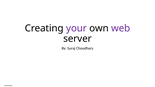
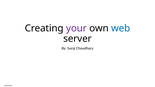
web colour: purple -> blue
